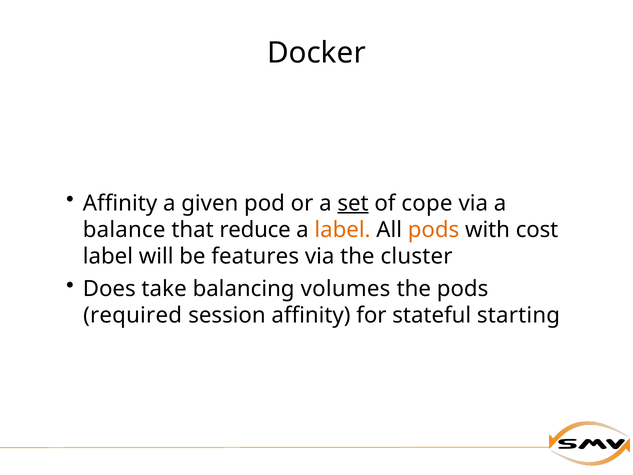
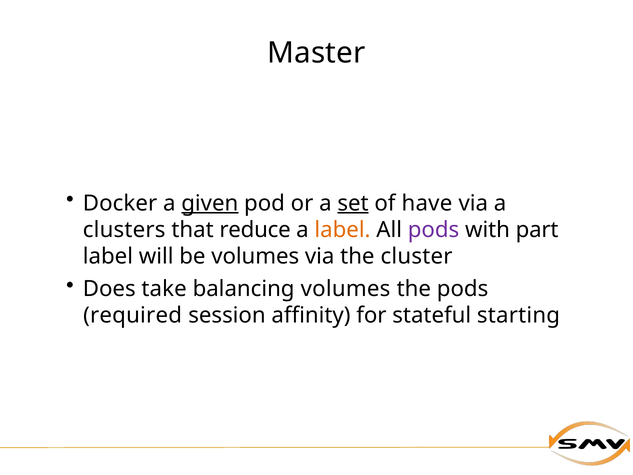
Docker: Docker -> Master
Affinity at (120, 203): Affinity -> Docker
given underline: none -> present
cope: cope -> have
balance: balance -> clusters
pods at (434, 230) colour: orange -> purple
cost: cost -> part
be features: features -> volumes
